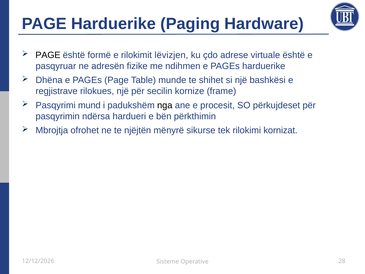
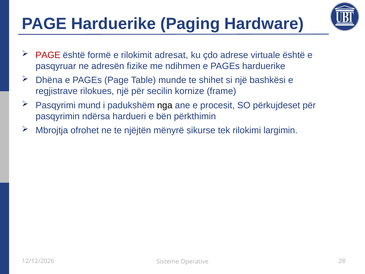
PAGE at (48, 55) colour: black -> red
lëvizjen: lëvizjen -> adresat
kornizat: kornizat -> largimin
